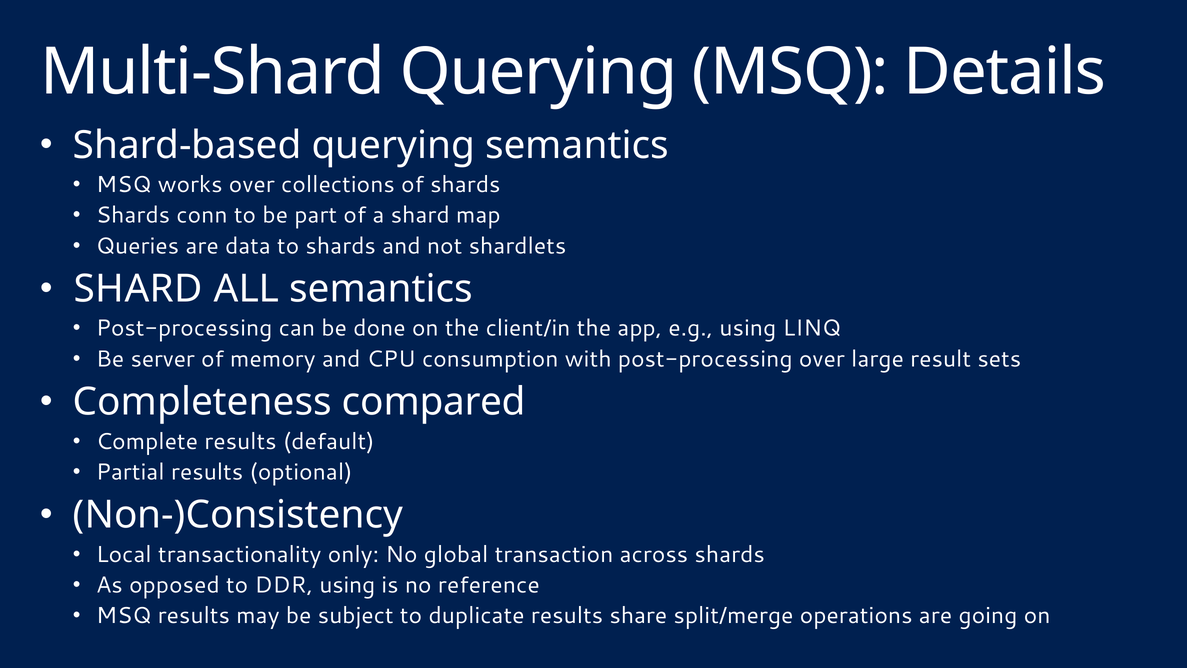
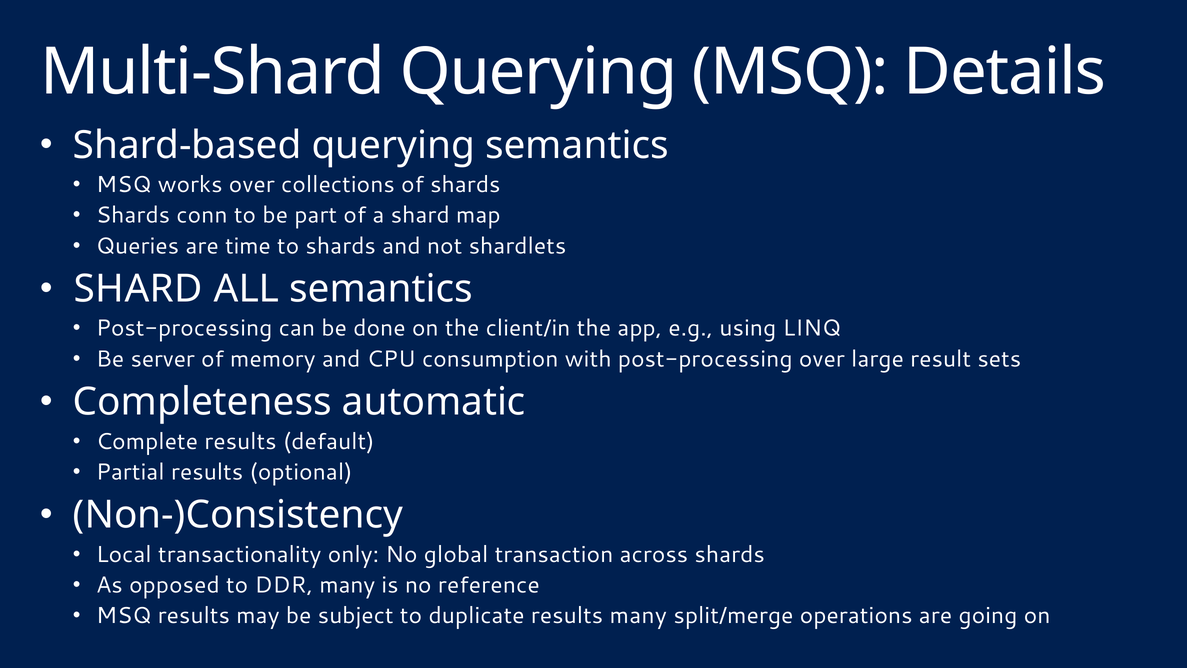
data: data -> time
compared: compared -> automatic
DDR using: using -> many
results share: share -> many
